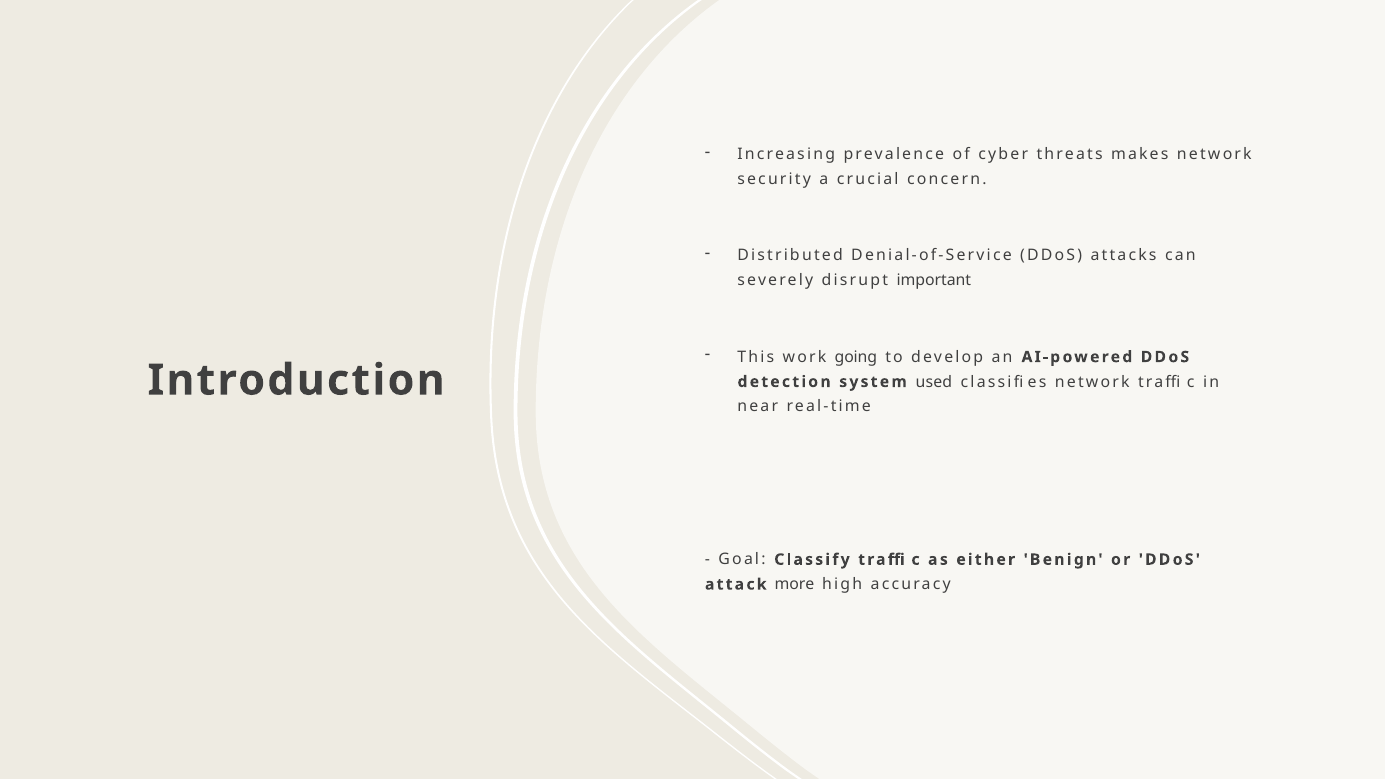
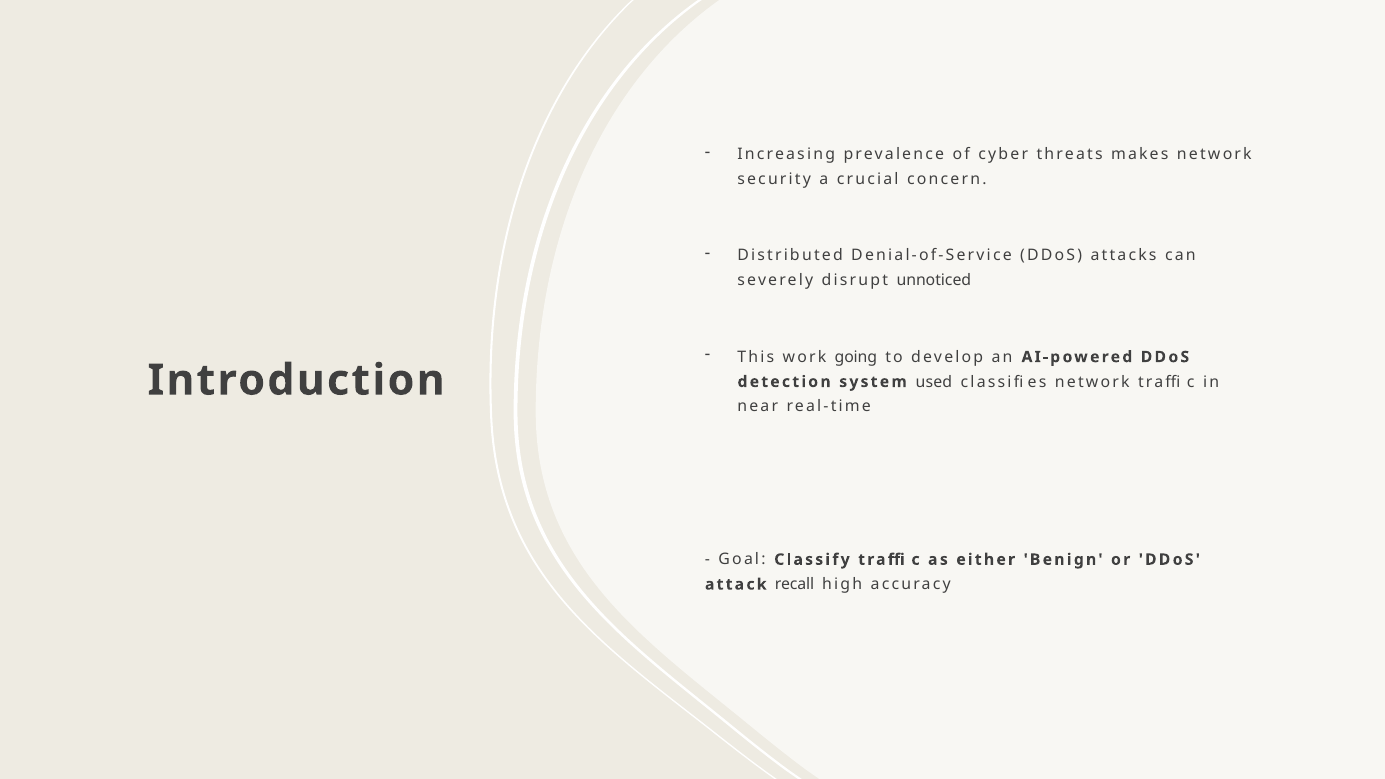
important: important -> unnoticed
more: more -> recall
